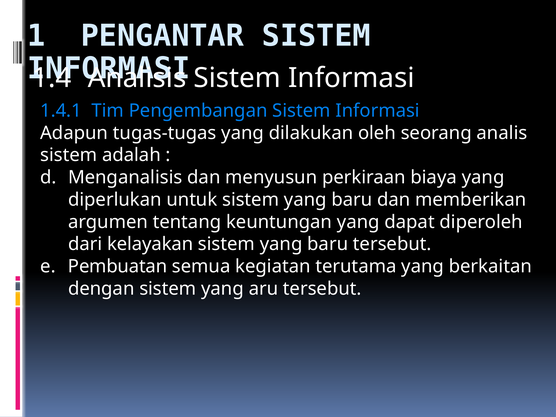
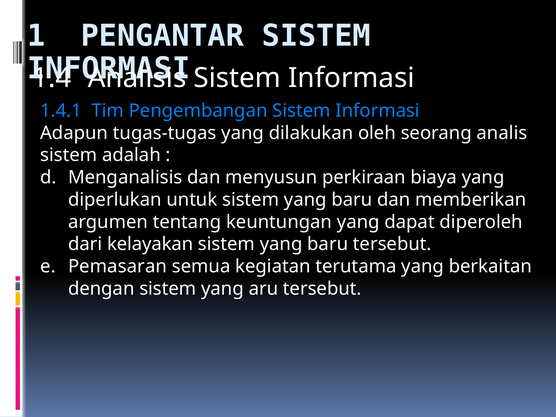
Pembuatan: Pembuatan -> Pemasaran
